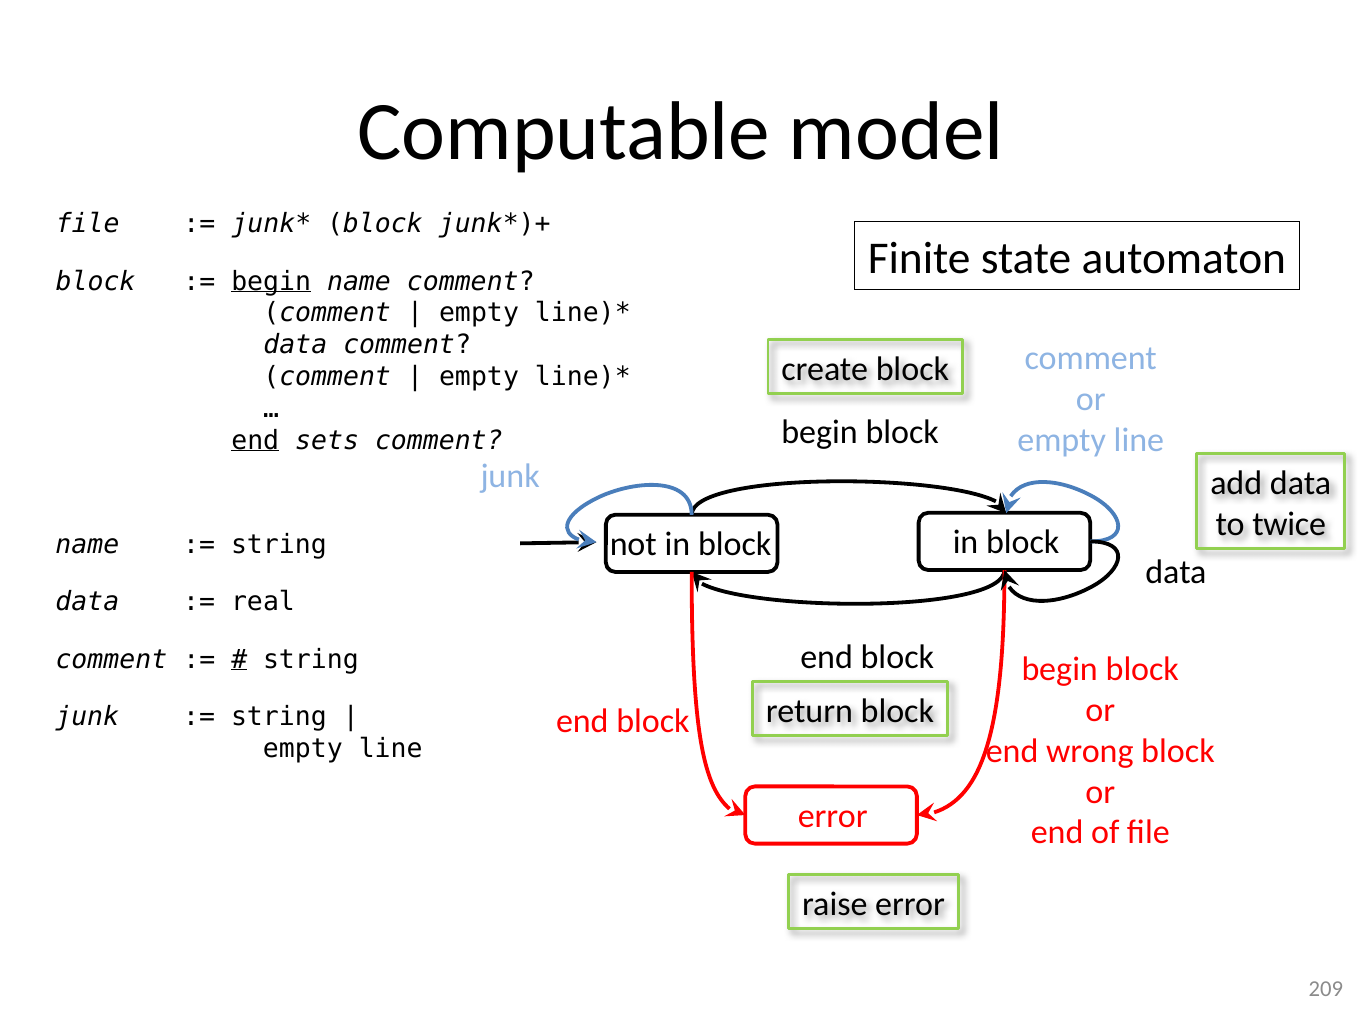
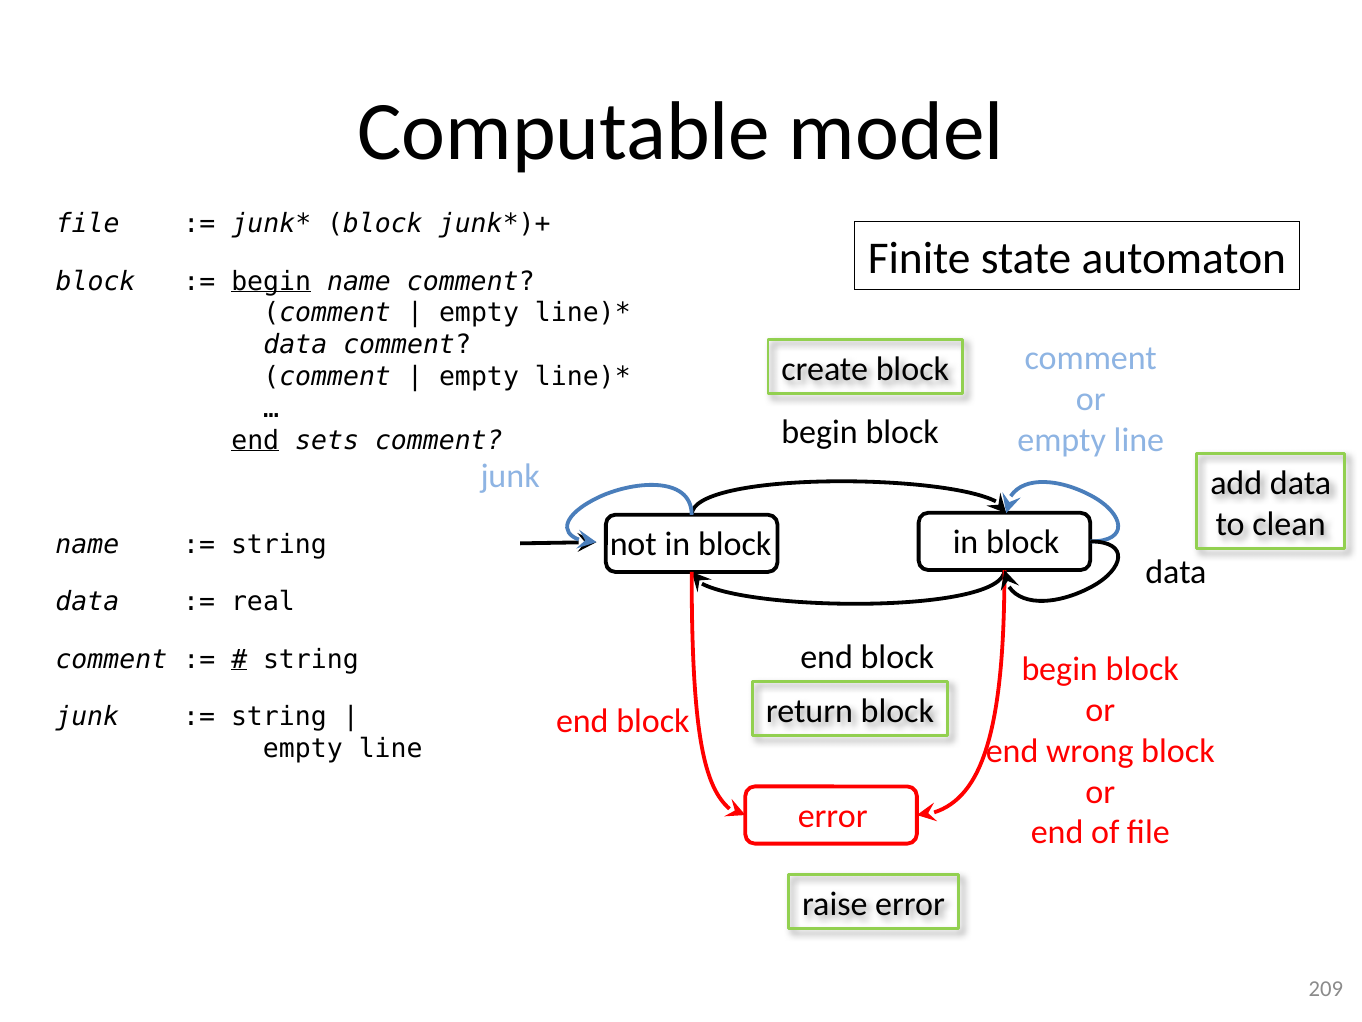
twice: twice -> clean
